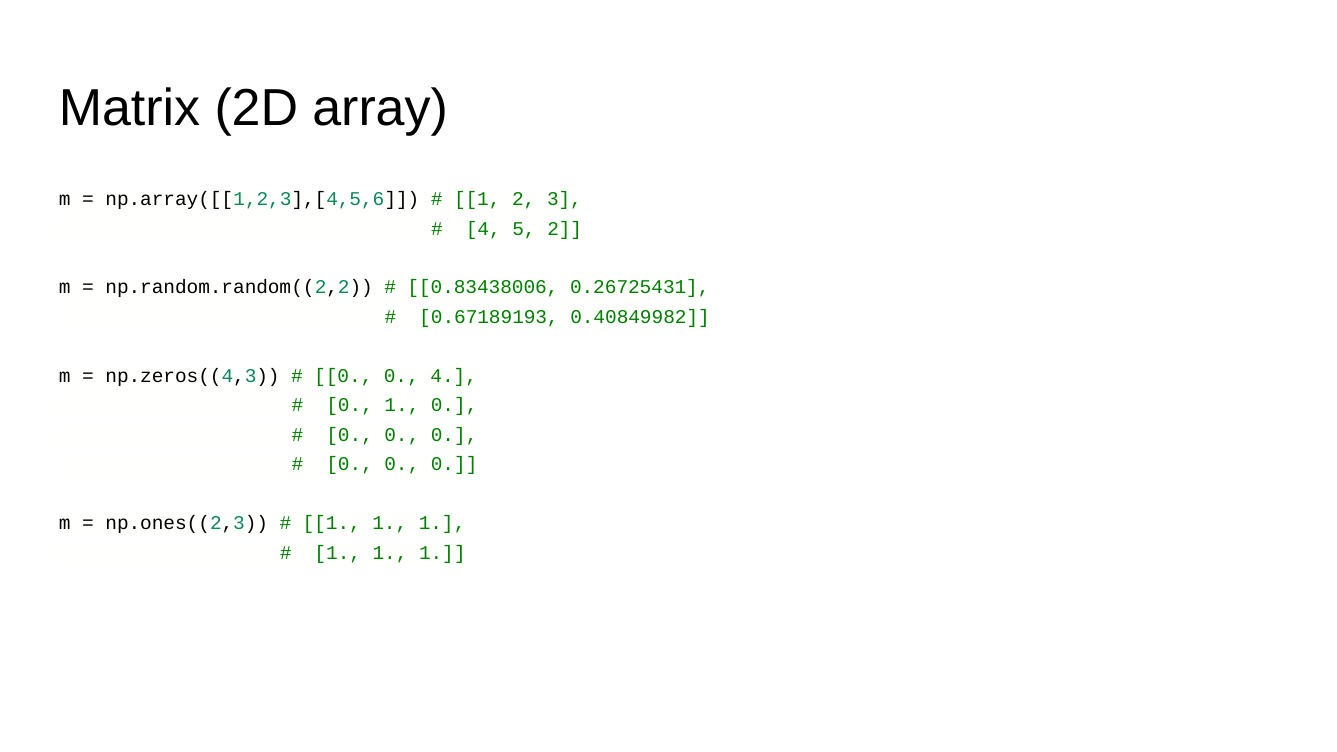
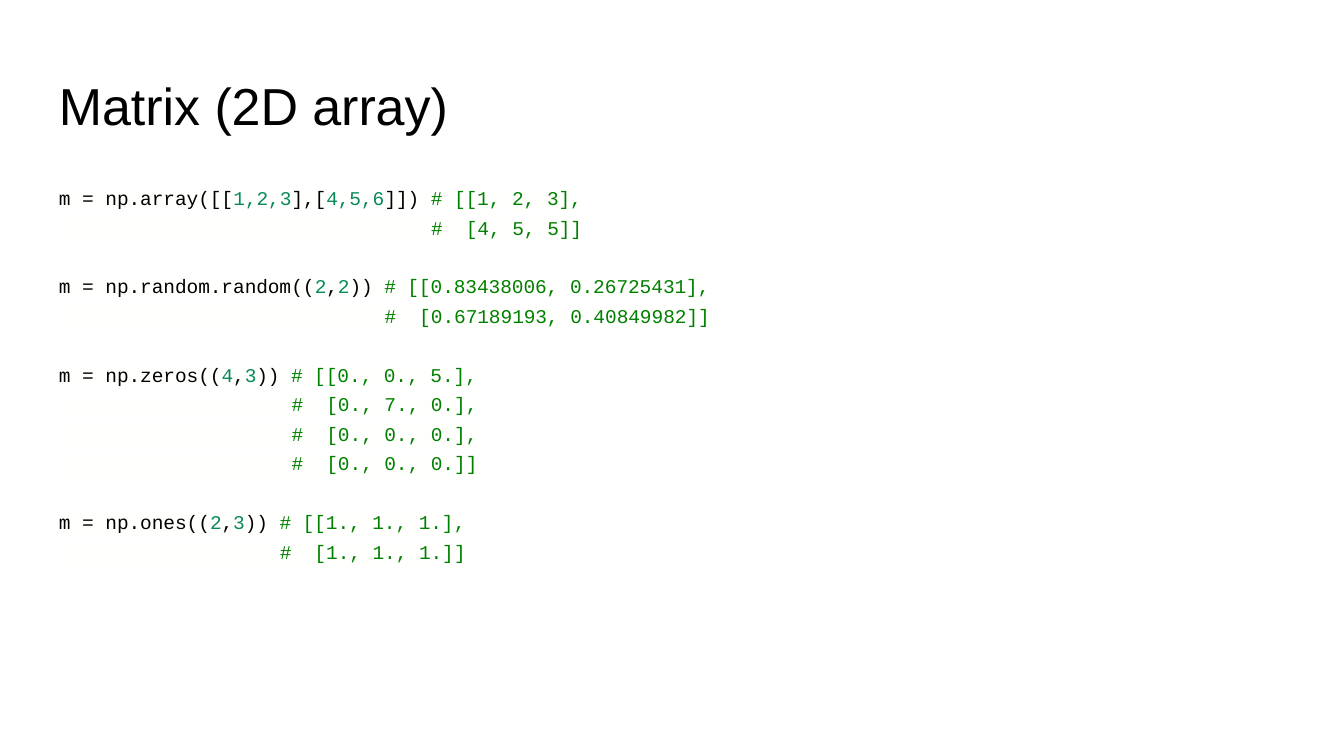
5 2: 2 -> 5
0 4: 4 -> 5
0 1: 1 -> 7
